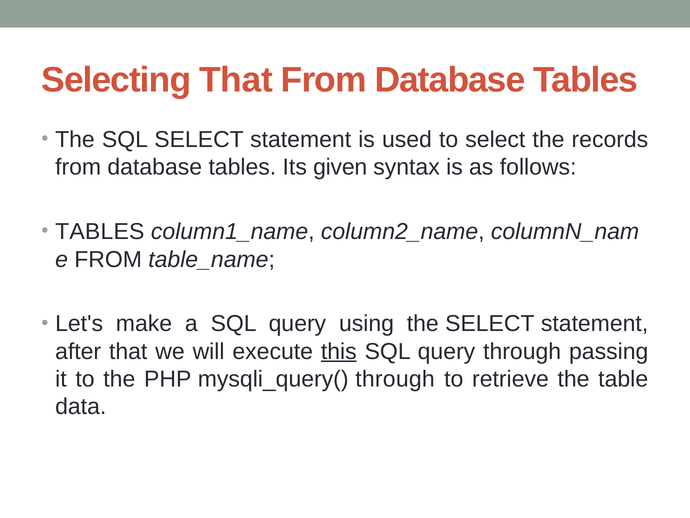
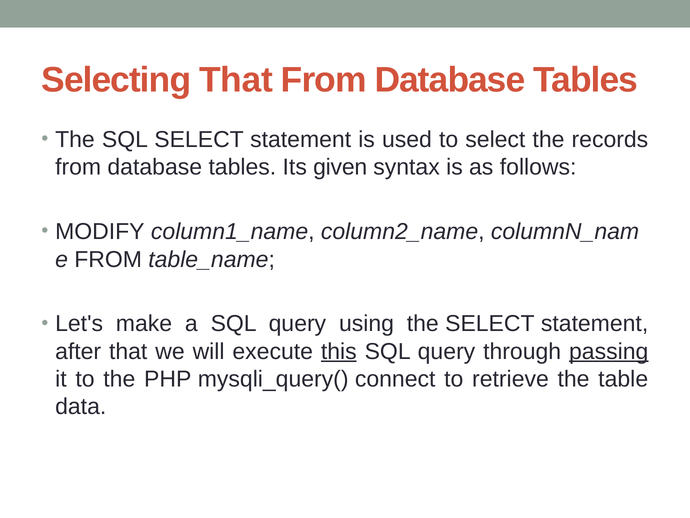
TABLES at (100, 232): TABLES -> MODIFY
passing underline: none -> present
mysqli_query( through: through -> connect
